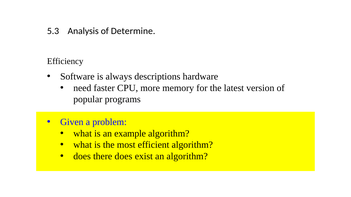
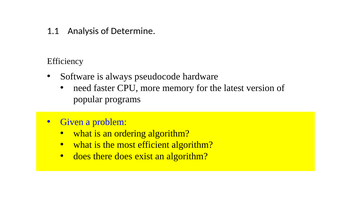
5.3: 5.3 -> 1.1
descriptions: descriptions -> pseudocode
example: example -> ordering
